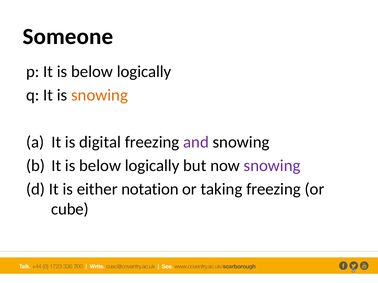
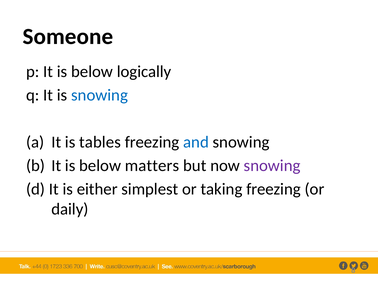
snowing at (100, 95) colour: orange -> blue
digital: digital -> tables
and colour: purple -> blue
logically at (152, 166): logically -> matters
notation: notation -> simplest
cube: cube -> daily
